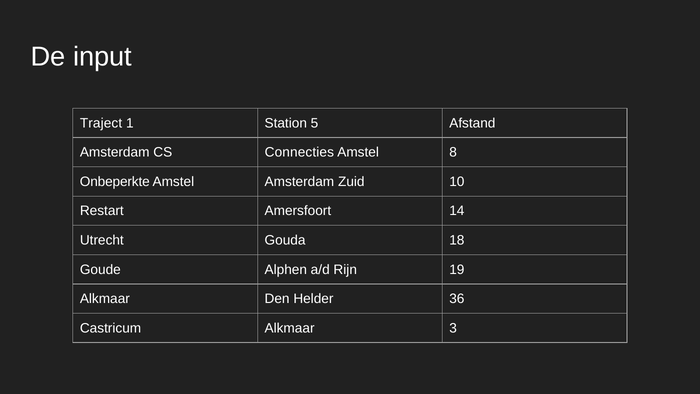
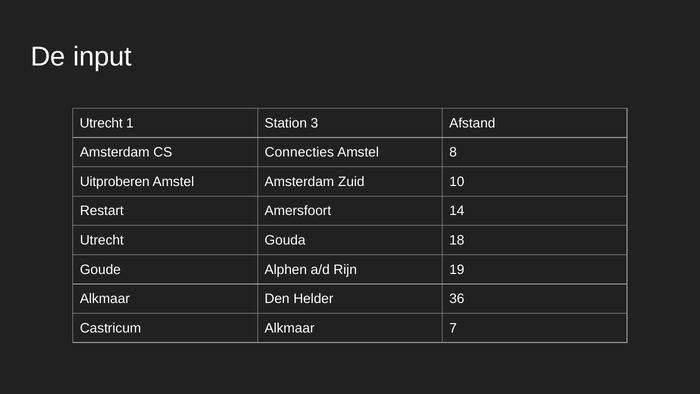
Traject at (101, 123): Traject -> Utrecht
5: 5 -> 3
Onbeperkte: Onbeperkte -> Uitproberen
3: 3 -> 7
